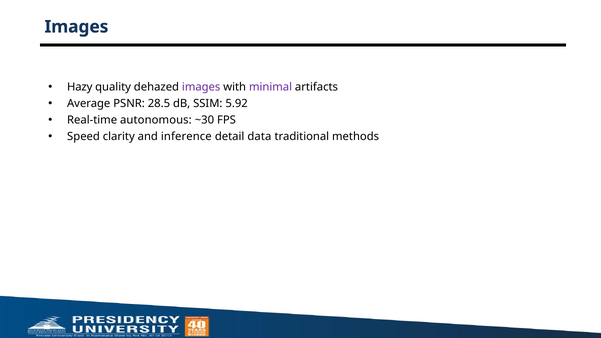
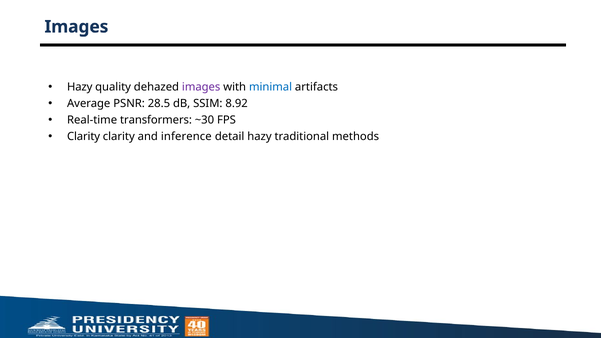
minimal colour: purple -> blue
5.92: 5.92 -> 8.92
autonomous: autonomous -> transformers
Speed at (84, 137): Speed -> Clarity
detail data: data -> hazy
